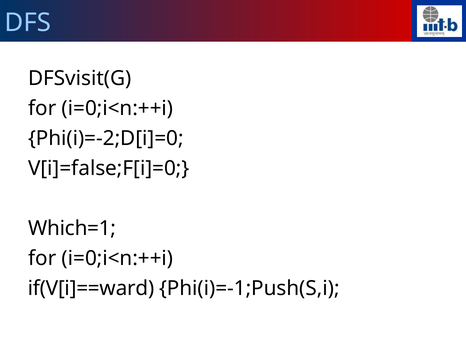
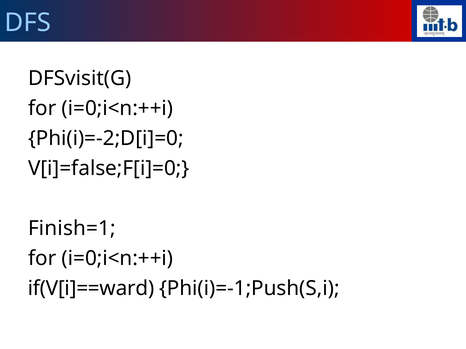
Which=1: Which=1 -> Finish=1
